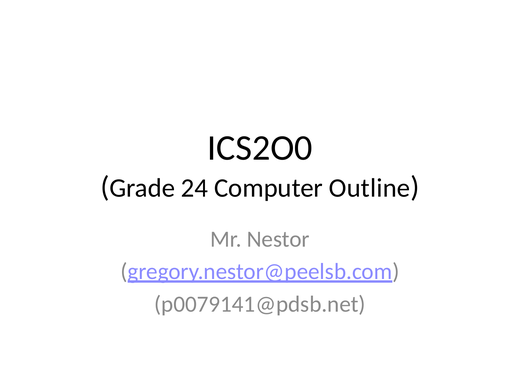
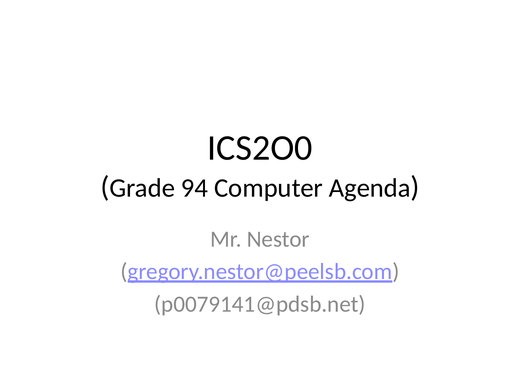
24: 24 -> 94
Outline: Outline -> Agenda
